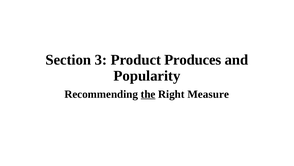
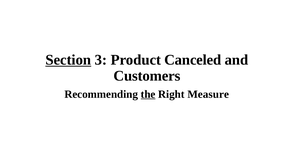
Section underline: none -> present
Produces: Produces -> Canceled
Popularity: Popularity -> Customers
